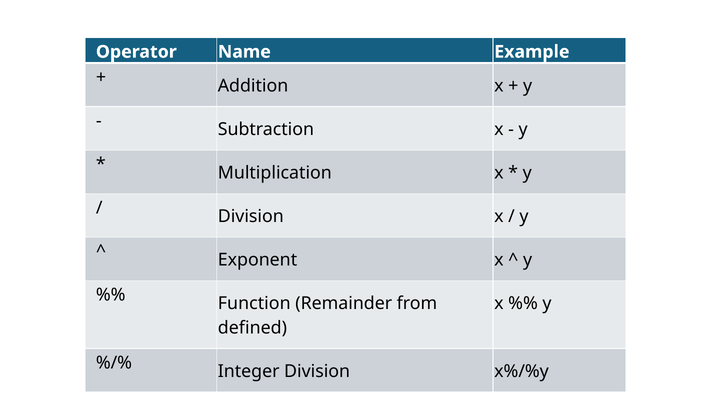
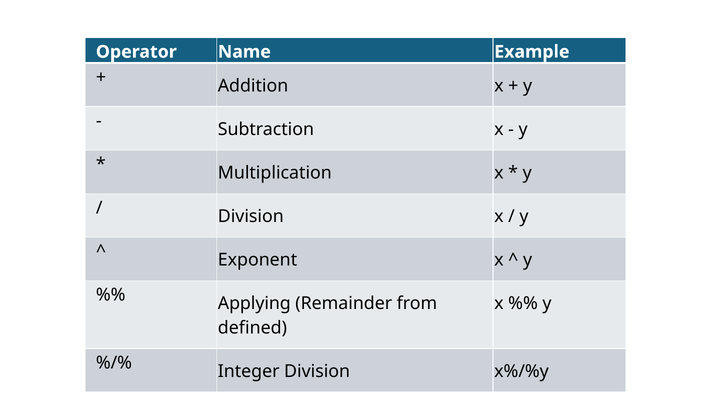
Function: Function -> Applying
